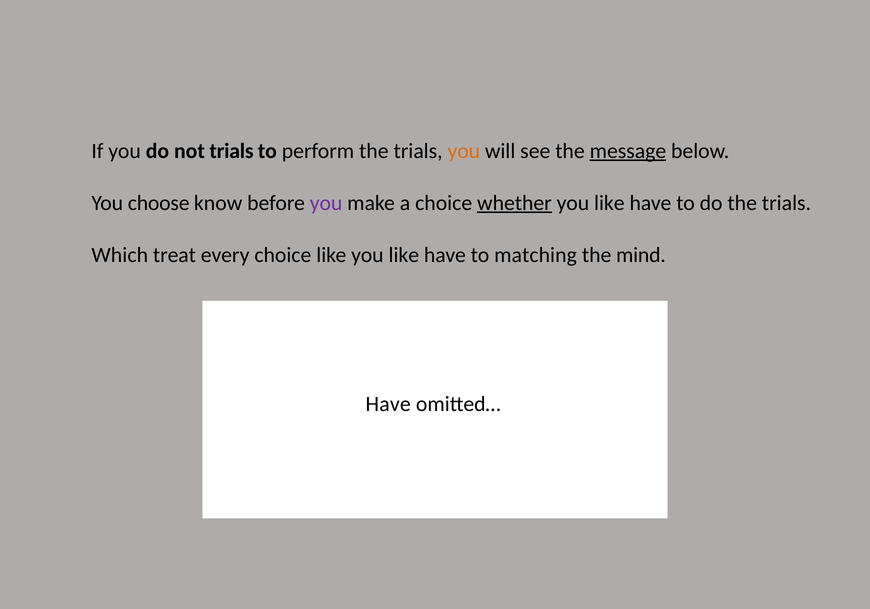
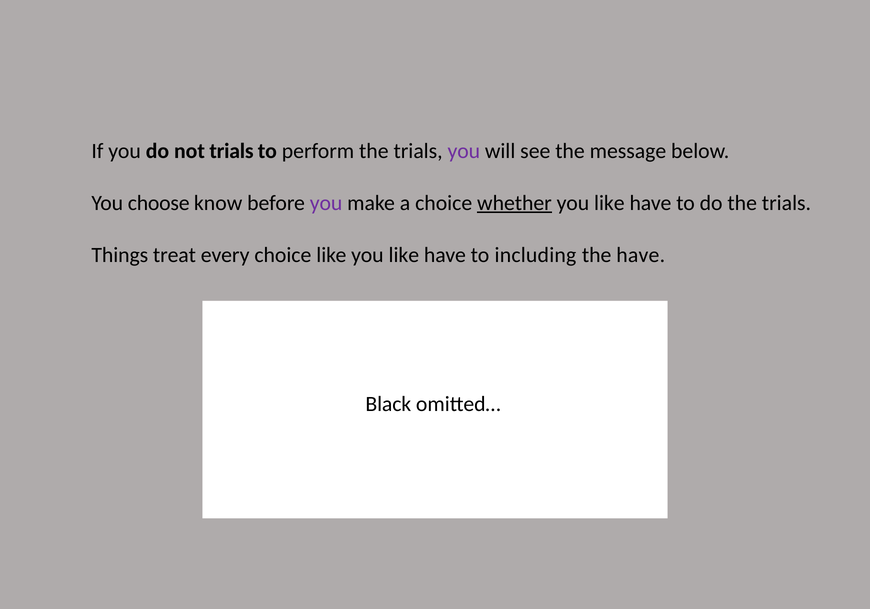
you at (464, 151) colour: orange -> purple
message underline: present -> none
Which: Which -> Things
matching: matching -> including
the mind: mind -> have
Have at (388, 404): Have -> Black
